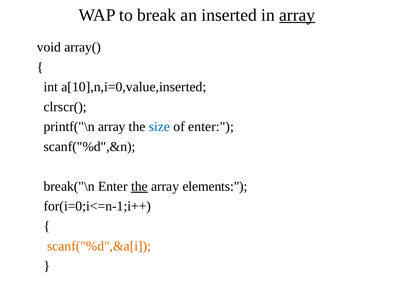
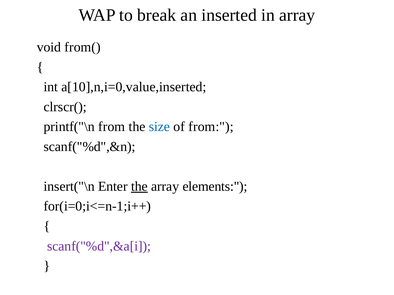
array at (297, 15) underline: present -> none
array(: array( -> from(
printf("\n array: array -> from
of enter: enter -> from
break("\n: break("\n -> insert("\n
scanf("%d",&a[i colour: orange -> purple
